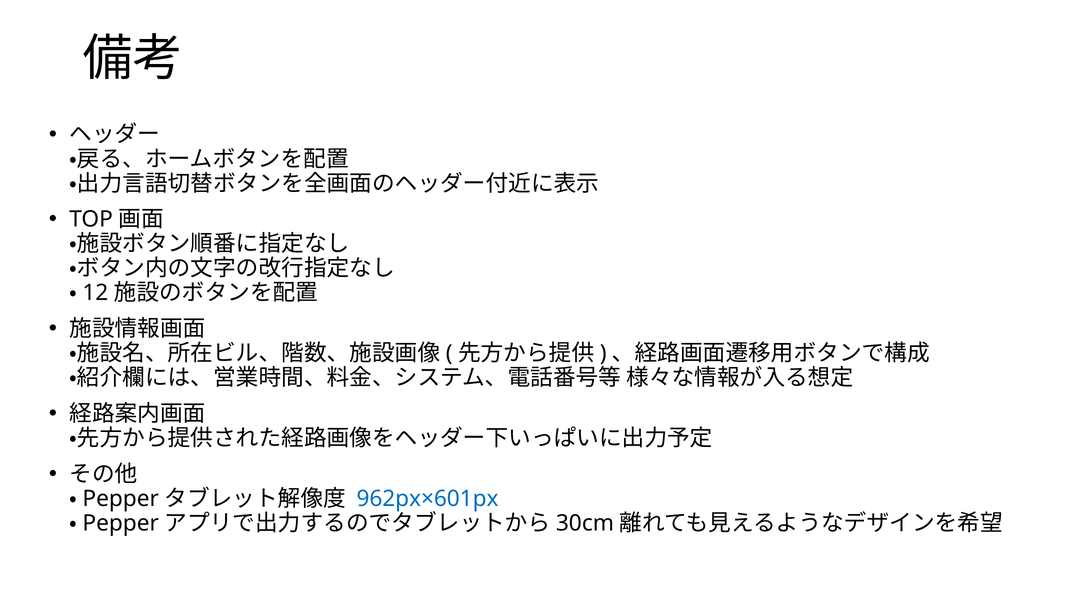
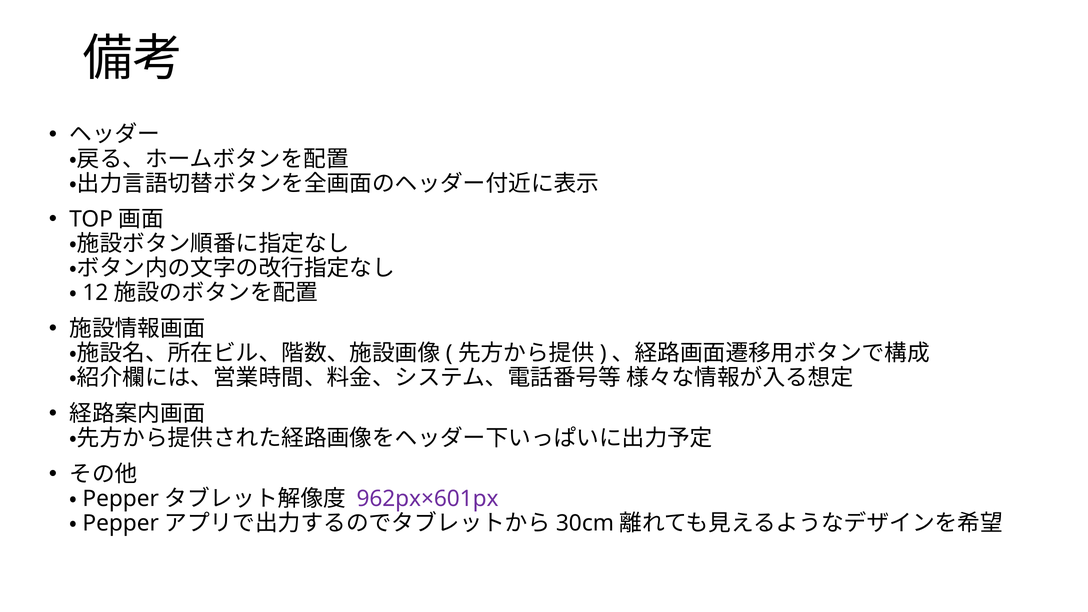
962px×601px colour: blue -> purple
